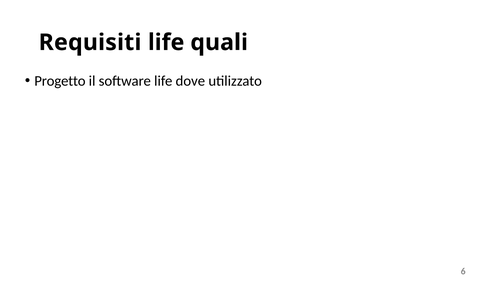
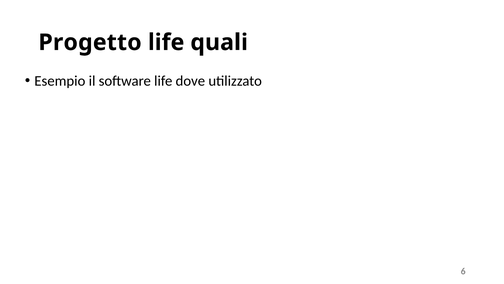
Requisiti: Requisiti -> Progetto
Progetto: Progetto -> Esempio
